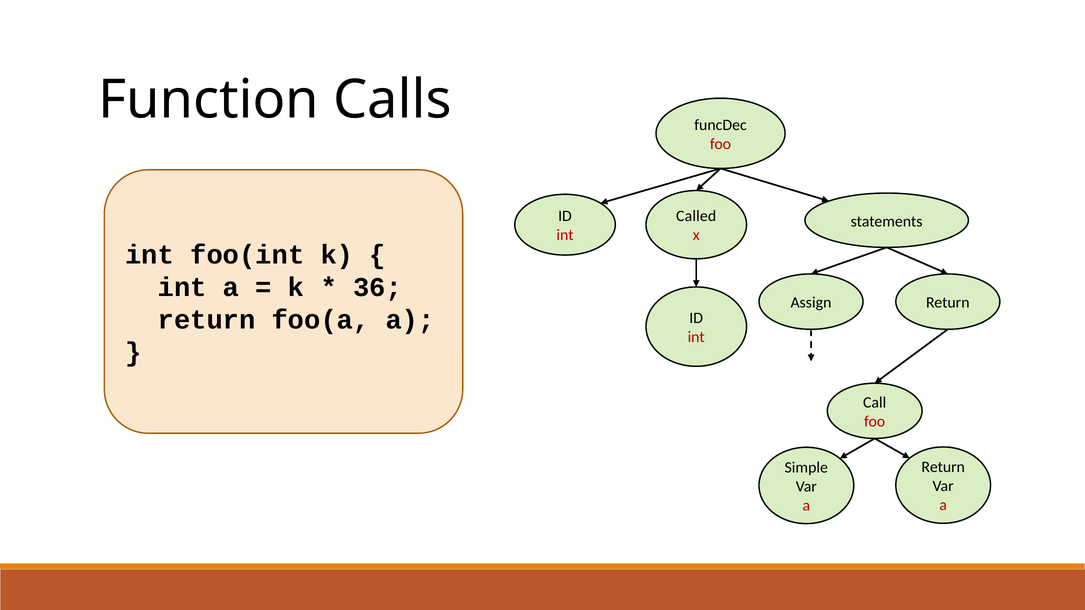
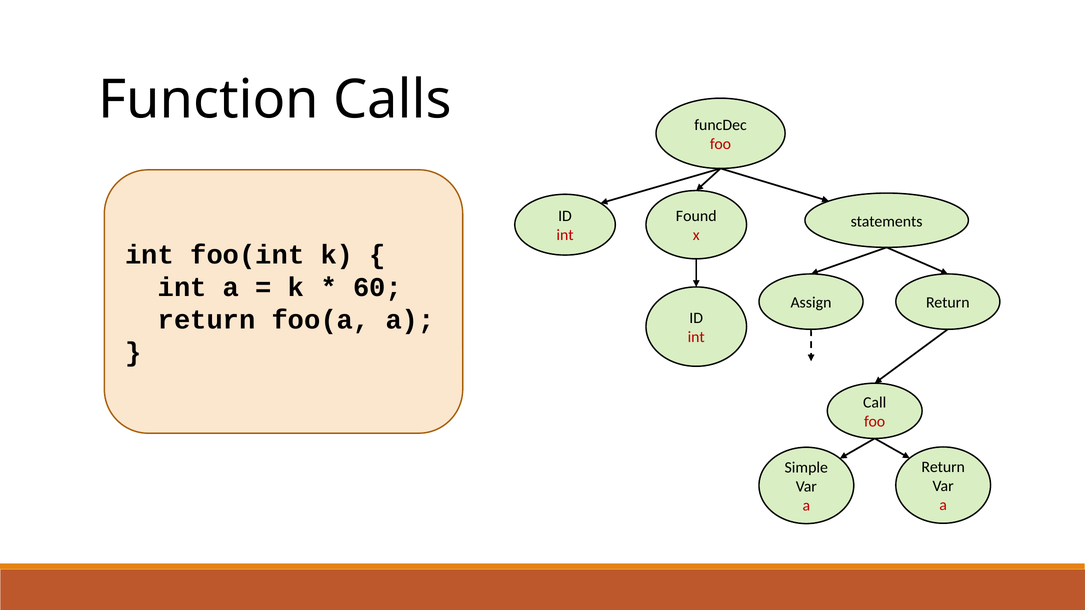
Called: Called -> Found
36: 36 -> 60
